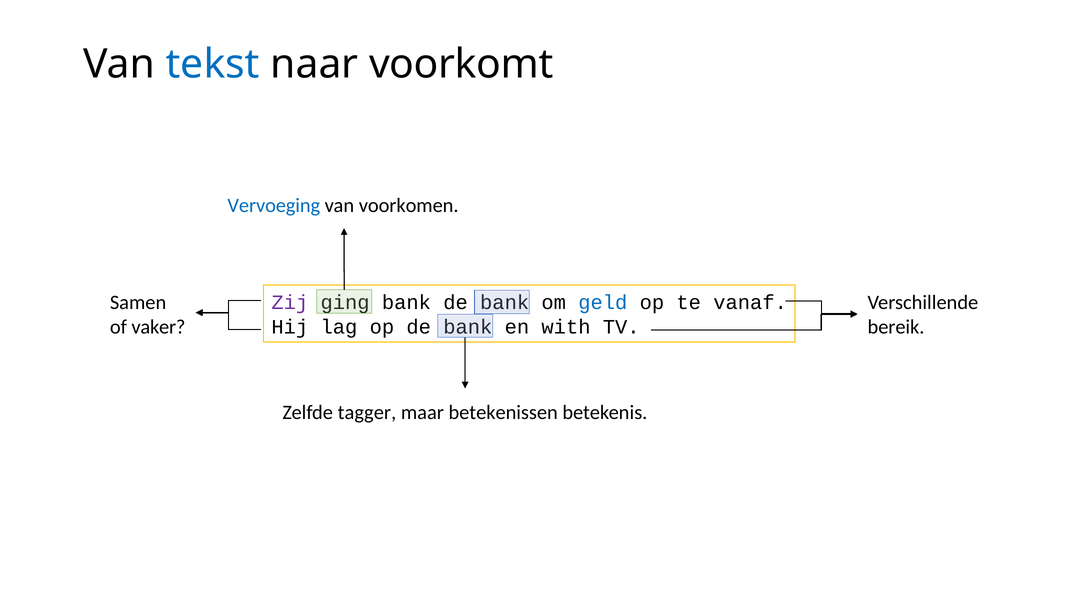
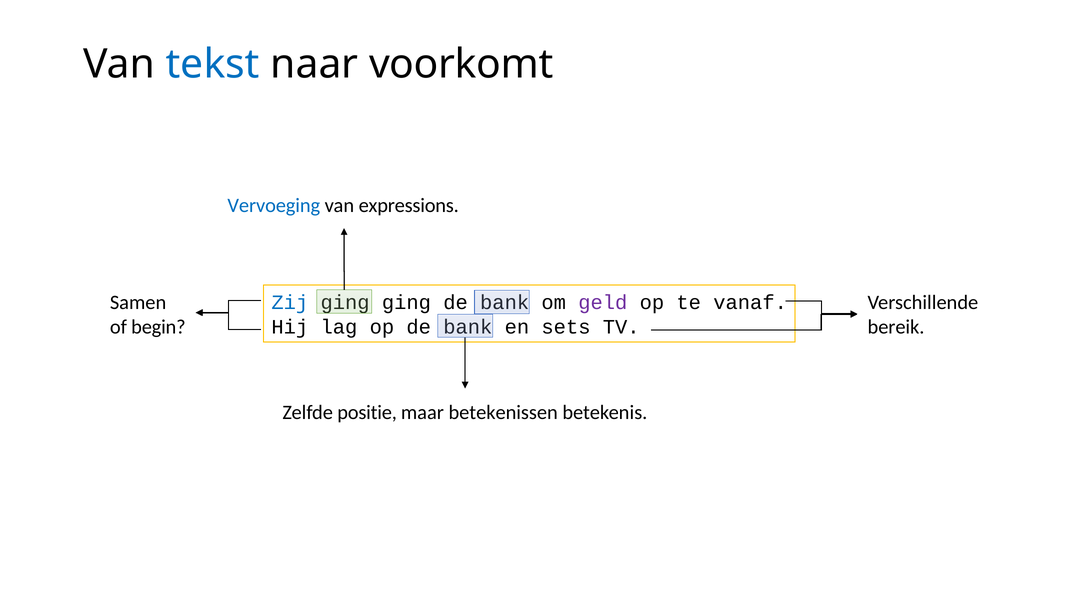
voorkomen: voorkomen -> expressions
Zij colour: purple -> blue
bank at (406, 303): bank -> ging
geld colour: blue -> purple
vaker: vaker -> begin
with: with -> sets
tagger: tagger -> positie
